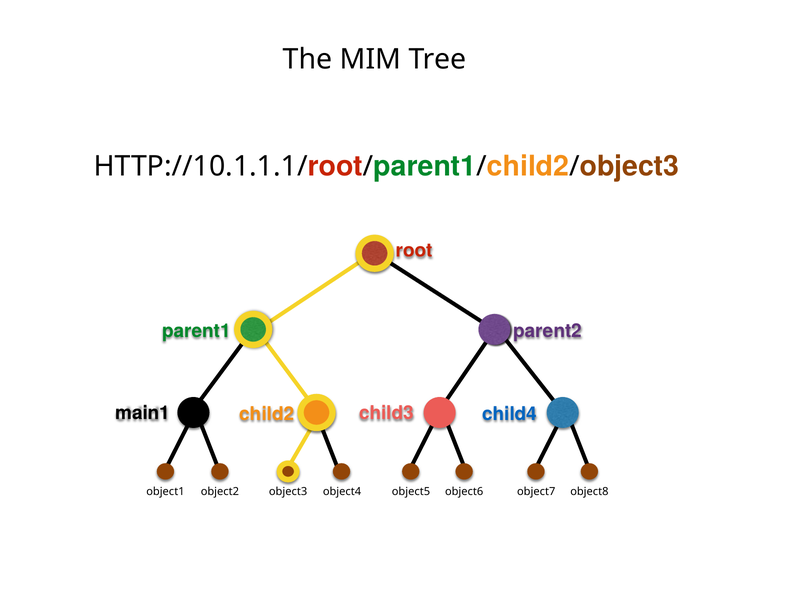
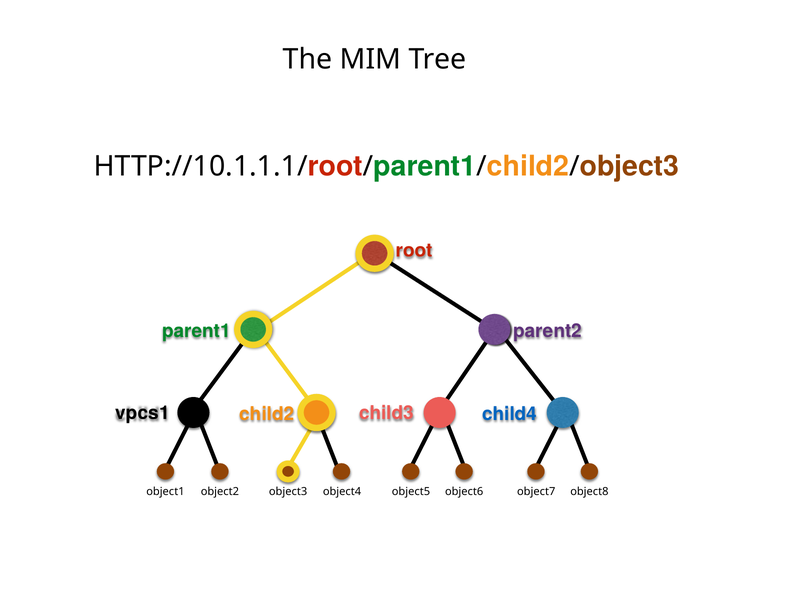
main1: main1 -> vpcs1
